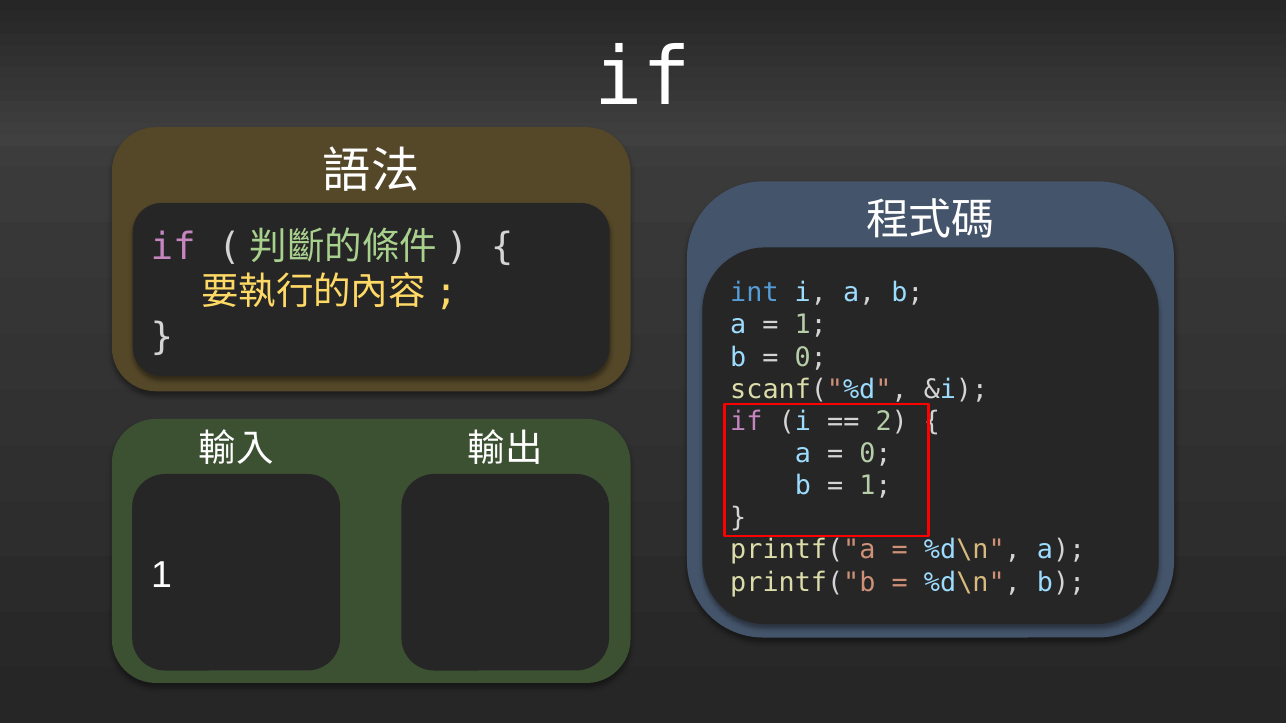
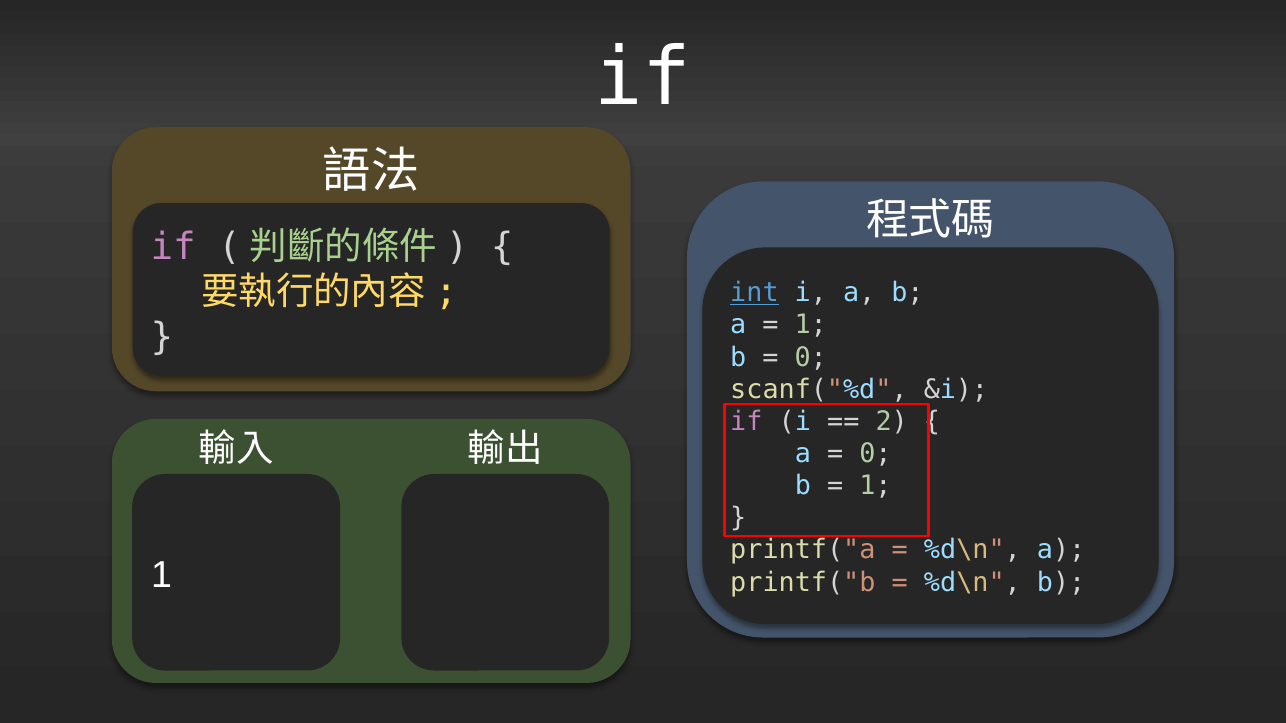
int underline: none -> present
